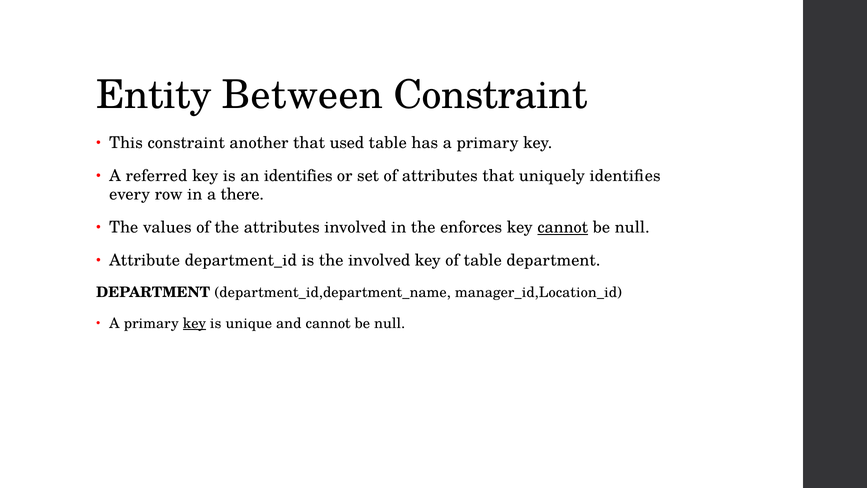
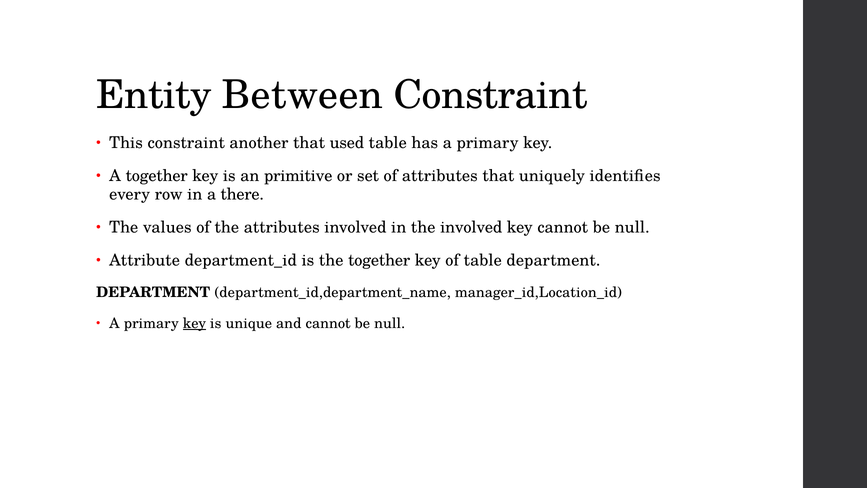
A referred: referred -> together
an identifies: identifies -> primitive
the enforces: enforces -> involved
cannot at (563, 227) underline: present -> none
the involved: involved -> together
